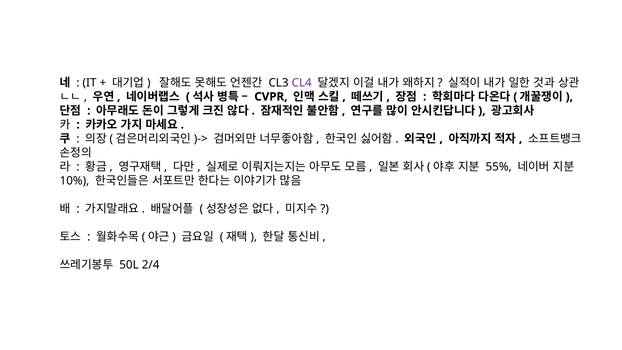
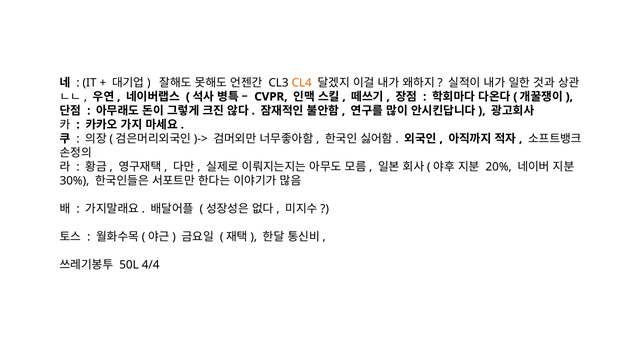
CL4 colour: purple -> orange
55%: 55% -> 20%
10%: 10% -> 30%
2/4: 2/4 -> 4/4
